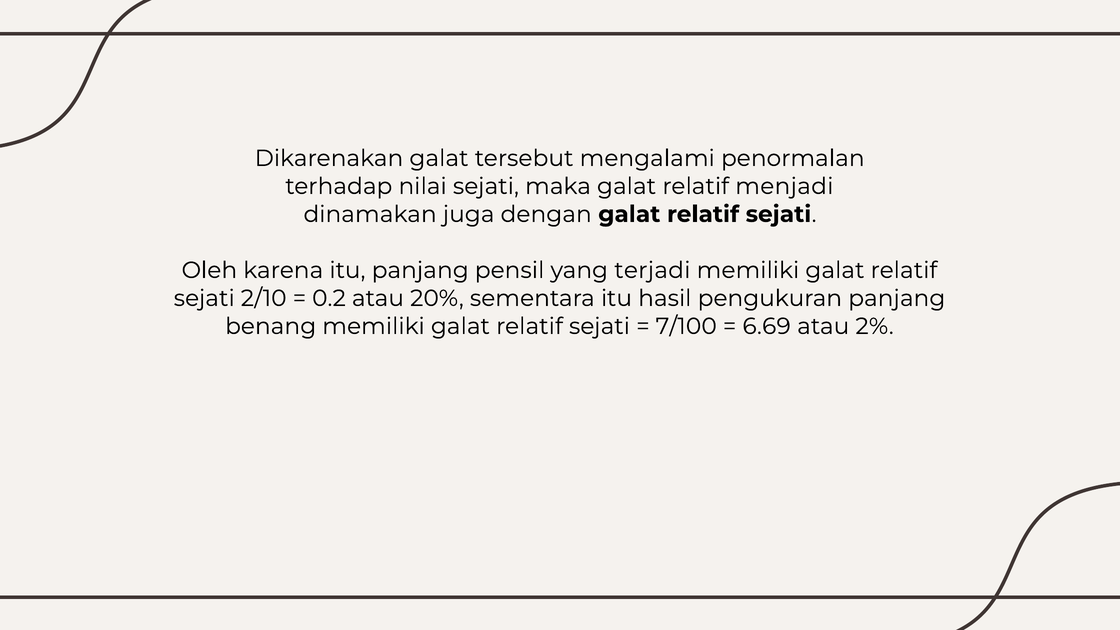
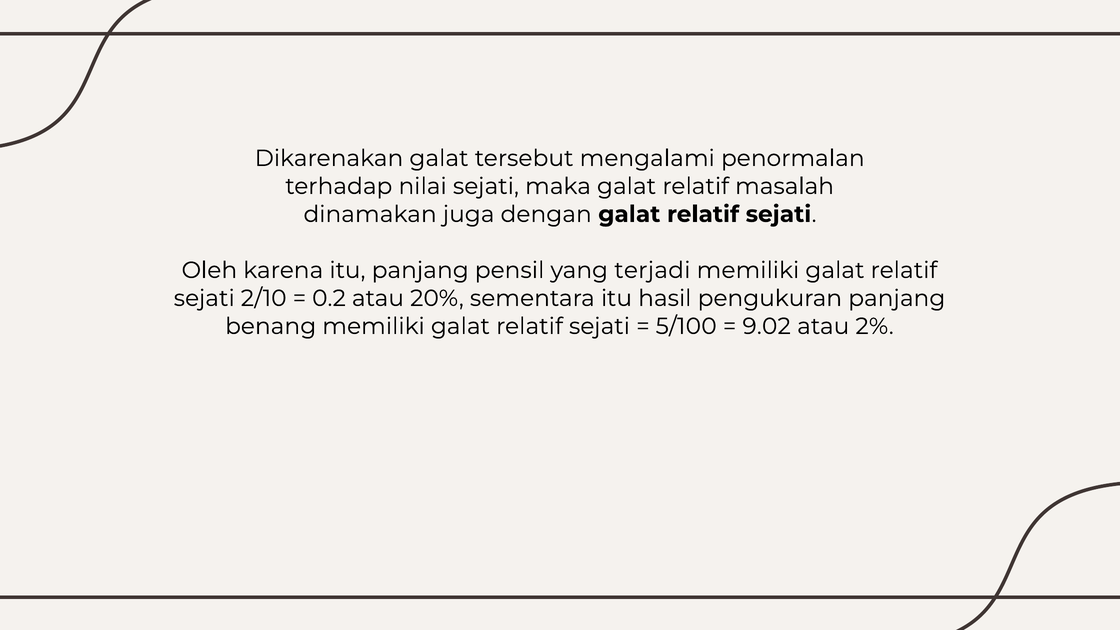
menjadi: menjadi -> masalah
7/100: 7/100 -> 5/100
6.69: 6.69 -> 9.02
